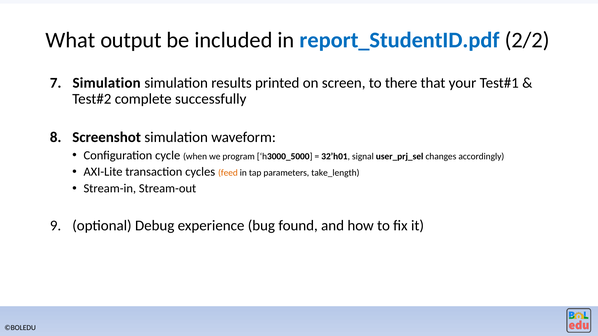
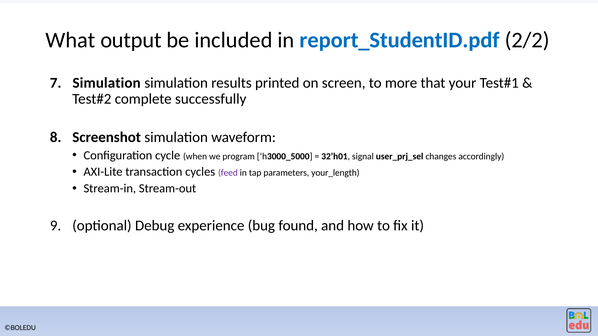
there: there -> more
feed colour: orange -> purple
take_length: take_length -> your_length
